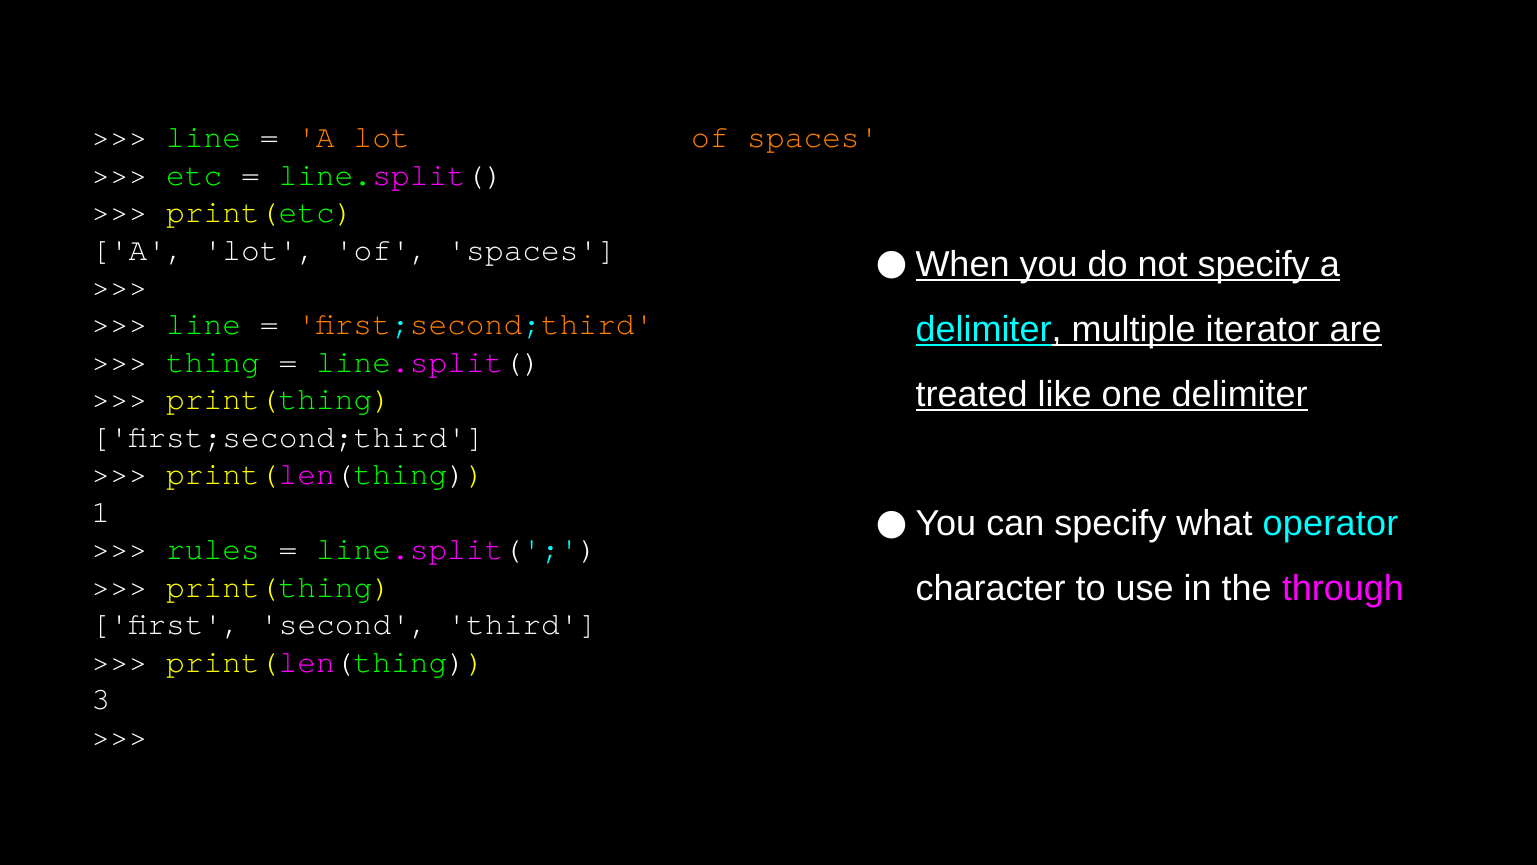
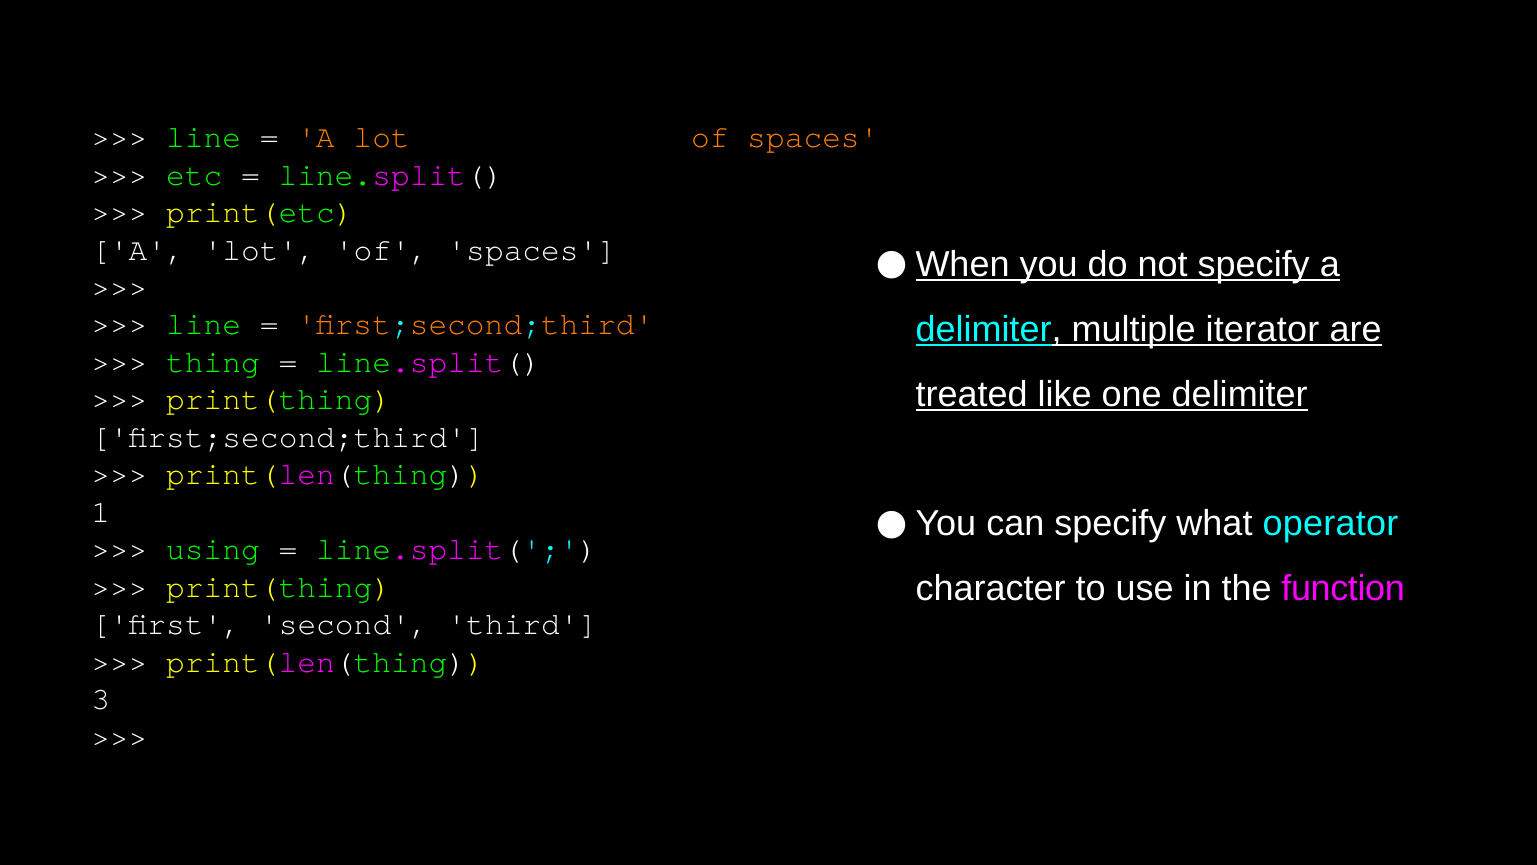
rules: rules -> using
through: through -> function
